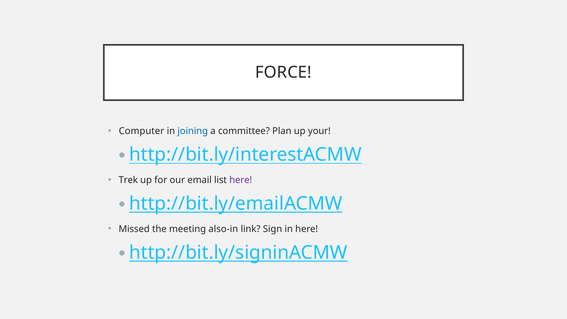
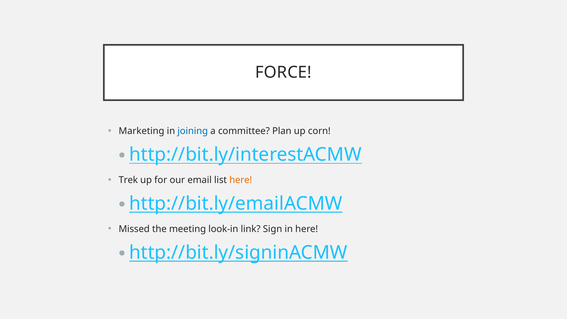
Computer: Computer -> Marketing
your: your -> corn
here at (241, 180) colour: purple -> orange
also-in: also-in -> look-in
